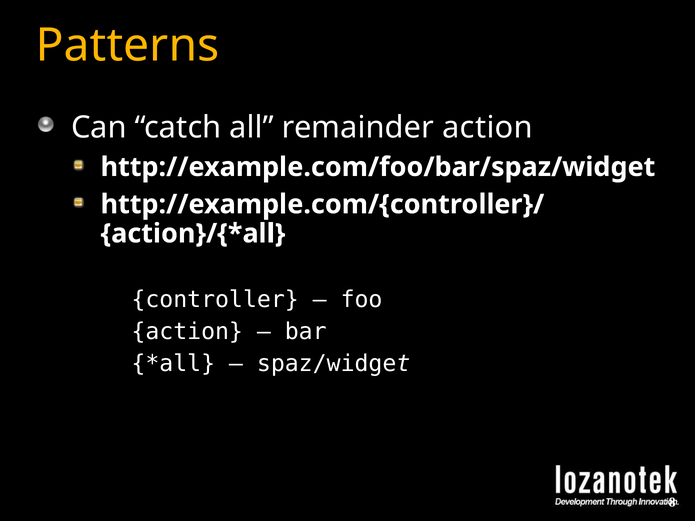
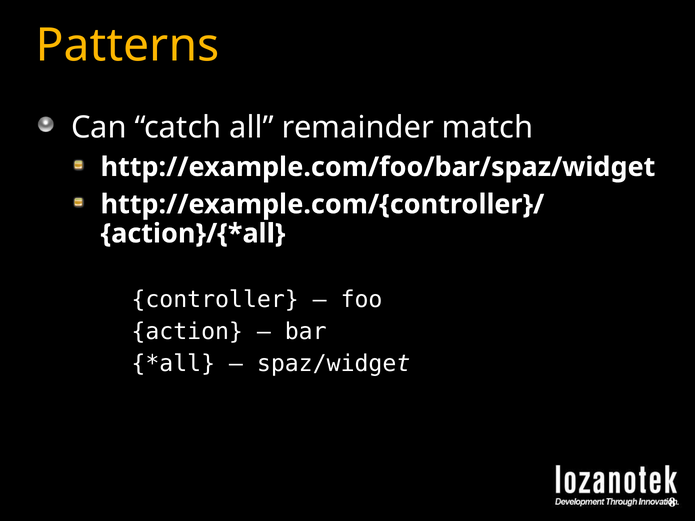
remainder action: action -> match
